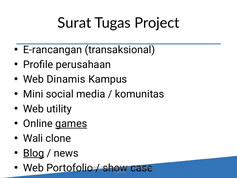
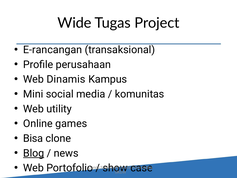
Surat: Surat -> Wide
games underline: present -> none
Wali: Wali -> Bisa
